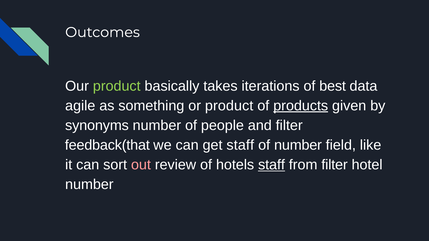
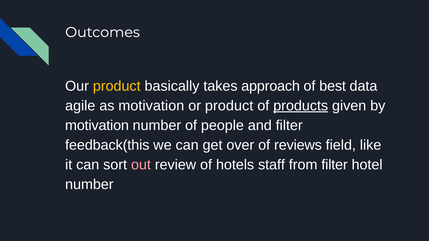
product at (117, 86) colour: light green -> yellow
iterations: iterations -> approach
as something: something -> motivation
synonyms at (97, 126): synonyms -> motivation
feedback(that: feedback(that -> feedback(this
get staff: staff -> over
of number: number -> reviews
staff at (272, 165) underline: present -> none
